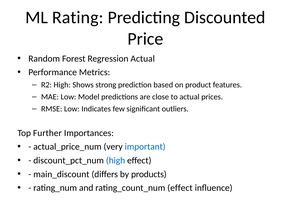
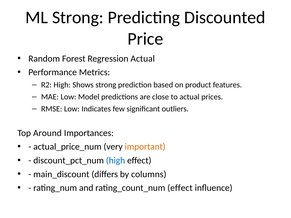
ML Rating: Rating -> Strong
Further: Further -> Around
important colour: blue -> orange
products: products -> columns
